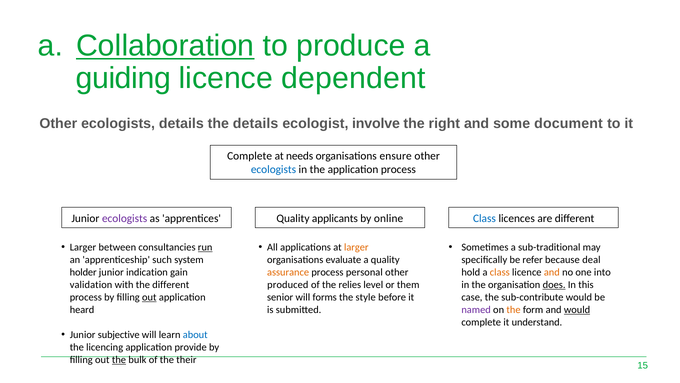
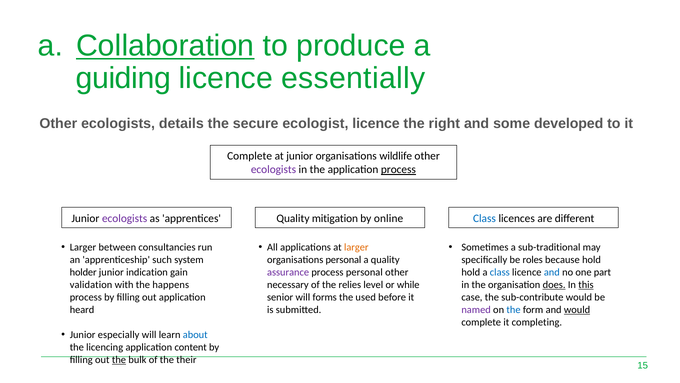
dependent: dependent -> essentially
the details: details -> secure
ecologist involve: involve -> licence
document: document -> developed
at needs: needs -> junior
ensure: ensure -> wildlife
ecologists at (274, 169) colour: blue -> purple
process at (398, 169) underline: none -> present
applicants: applicants -> mitigation
run underline: present -> none
organisations evaluate: evaluate -> personal
refer: refer -> roles
because deal: deal -> hold
assurance colour: orange -> purple
class at (500, 272) colour: orange -> blue
and at (552, 272) colour: orange -> blue
into: into -> part
the different: different -> happens
produced: produced -> necessary
them: them -> while
this underline: none -> present
out at (149, 297) underline: present -> none
style: style -> used
the at (513, 309) colour: orange -> blue
understand: understand -> completing
subjective: subjective -> especially
provide: provide -> content
